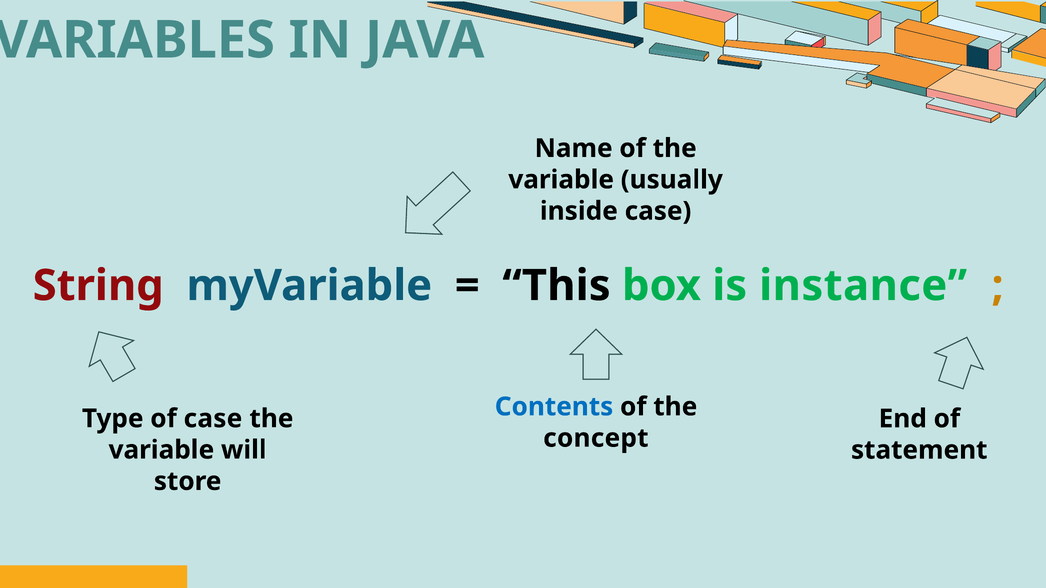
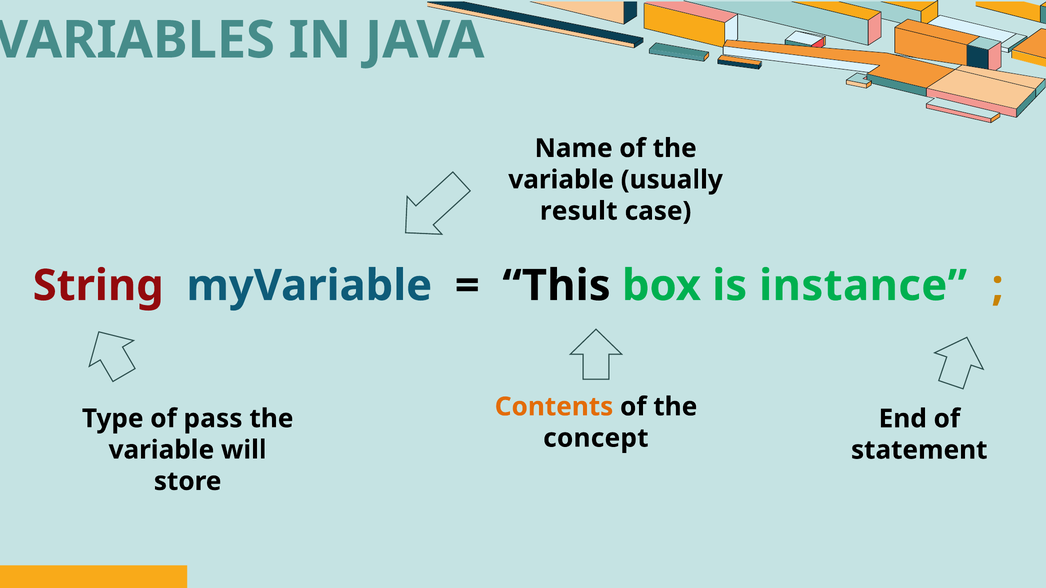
inside: inside -> result
Contents colour: blue -> orange
of case: case -> pass
